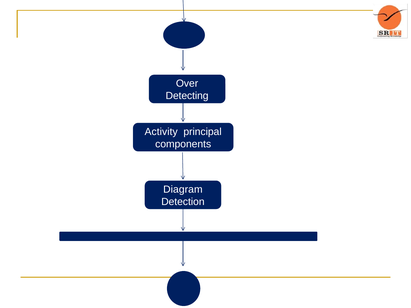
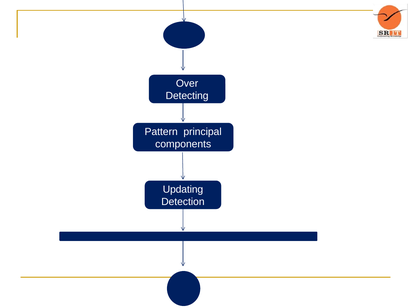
Activity: Activity -> Pattern
Diagram: Diagram -> Updating
